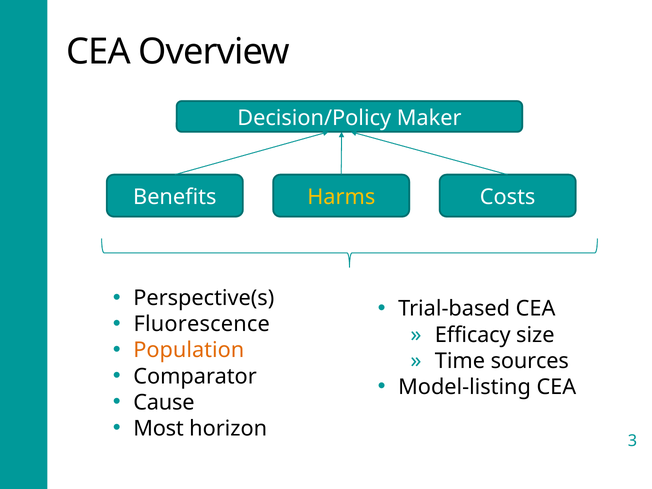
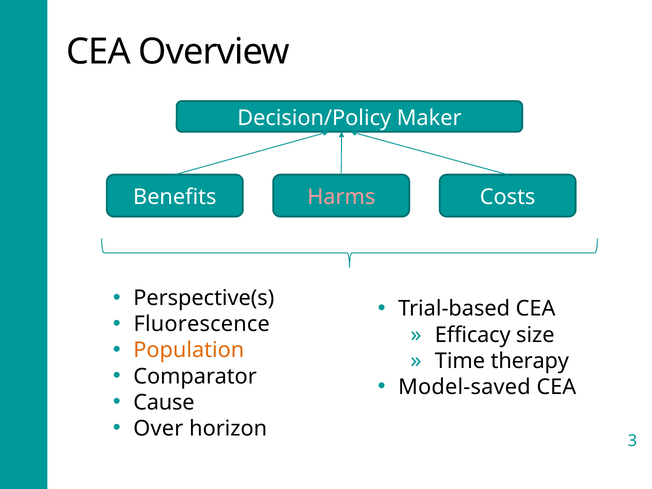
Harms colour: yellow -> pink
sources: sources -> therapy
Model-listing: Model-listing -> Model-saved
Most: Most -> Over
